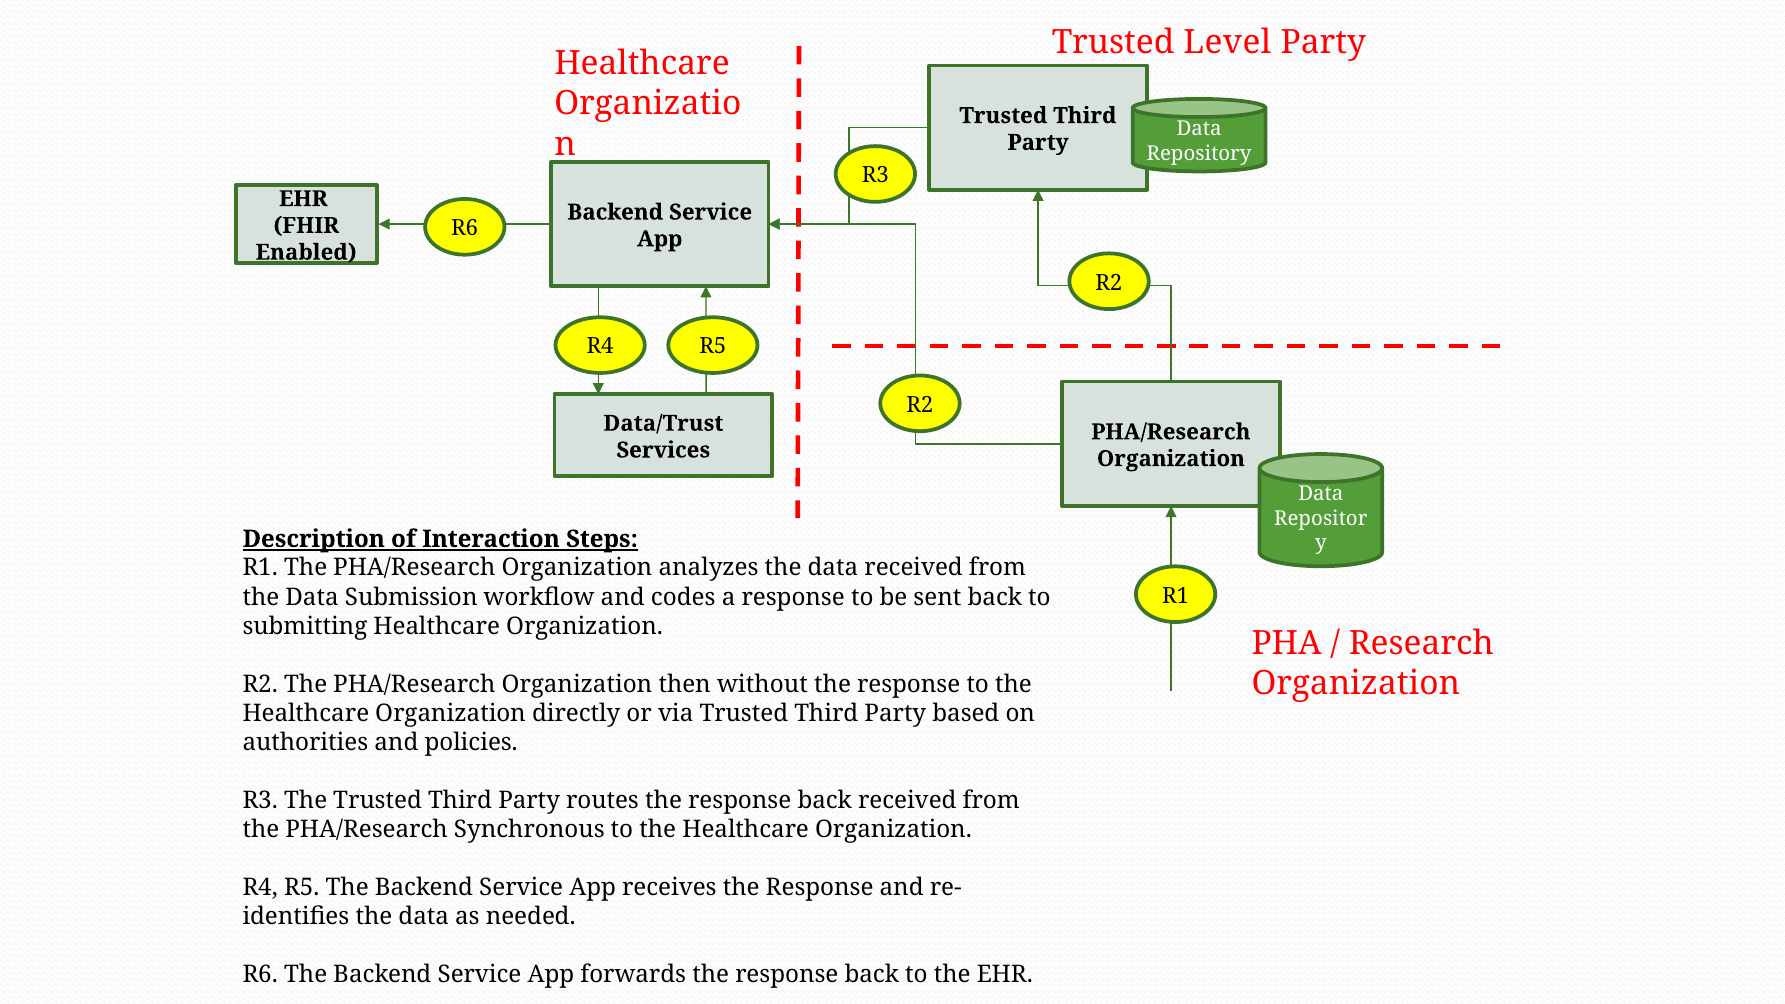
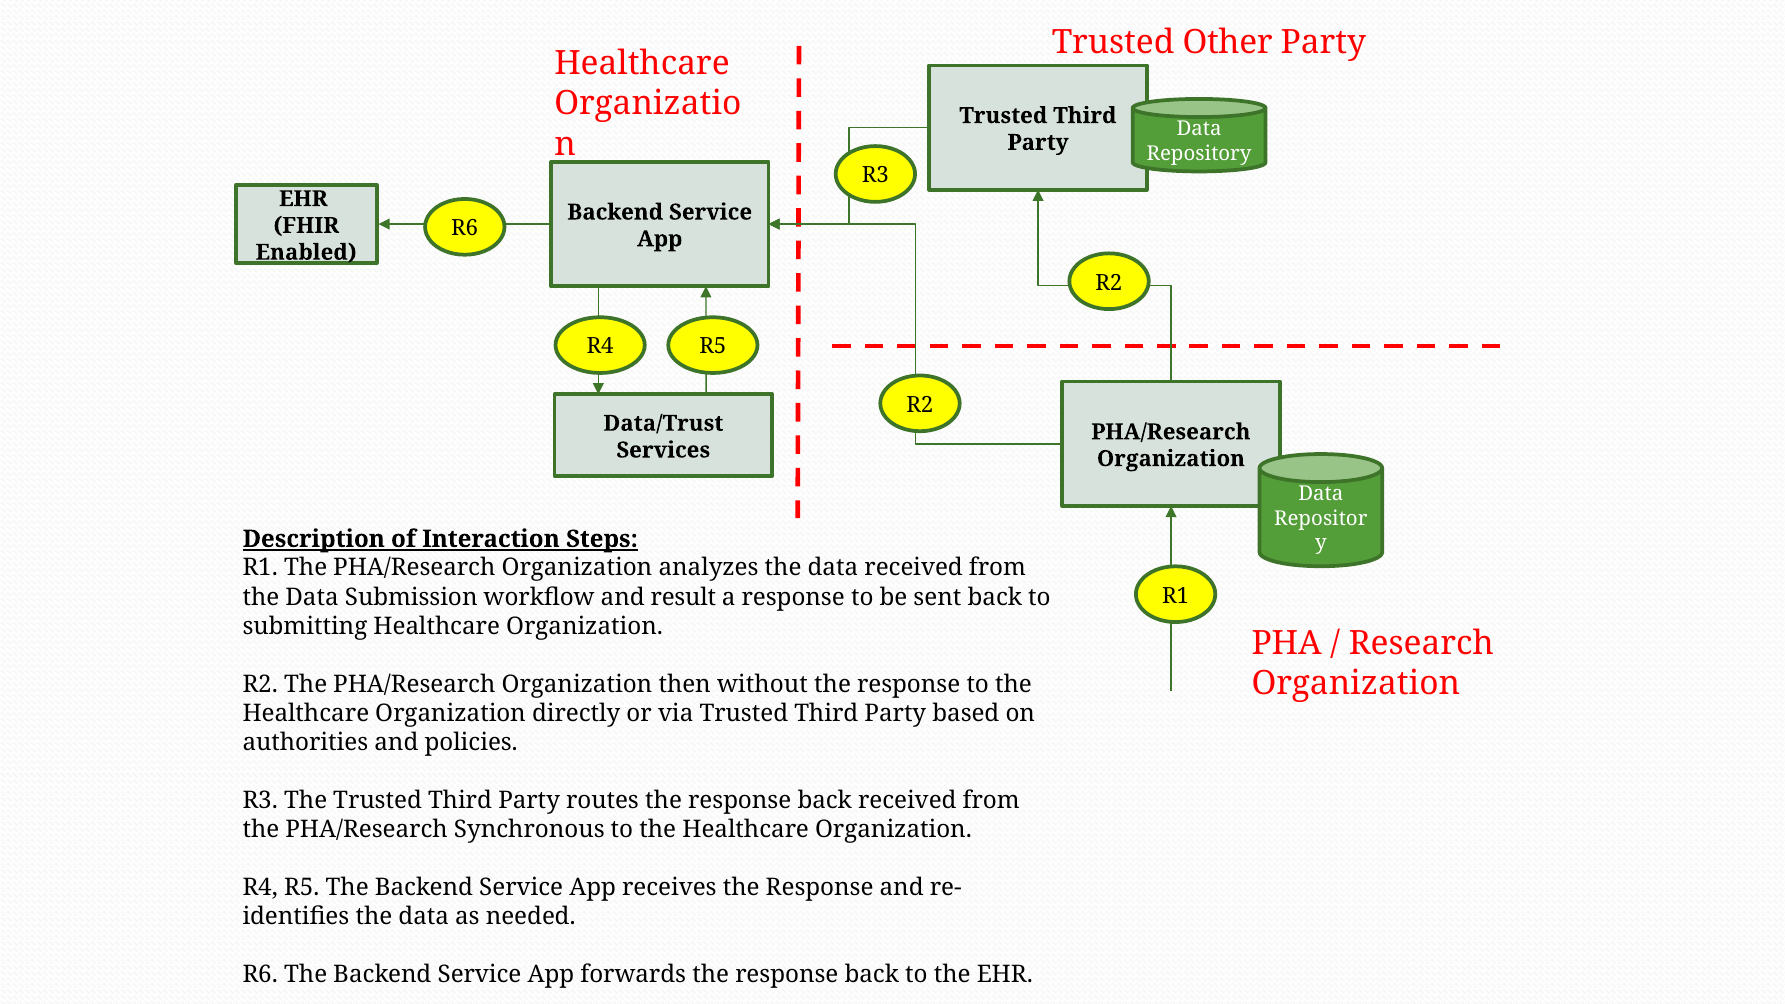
Level: Level -> Other
codes: codes -> result
